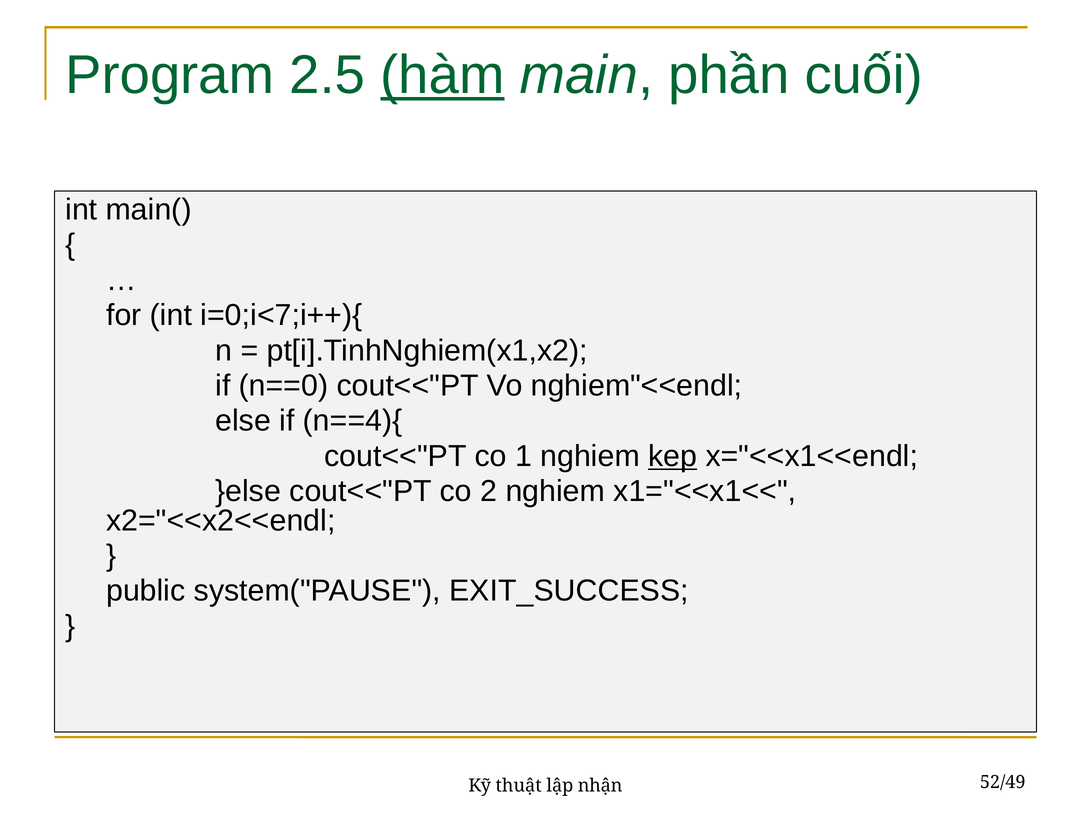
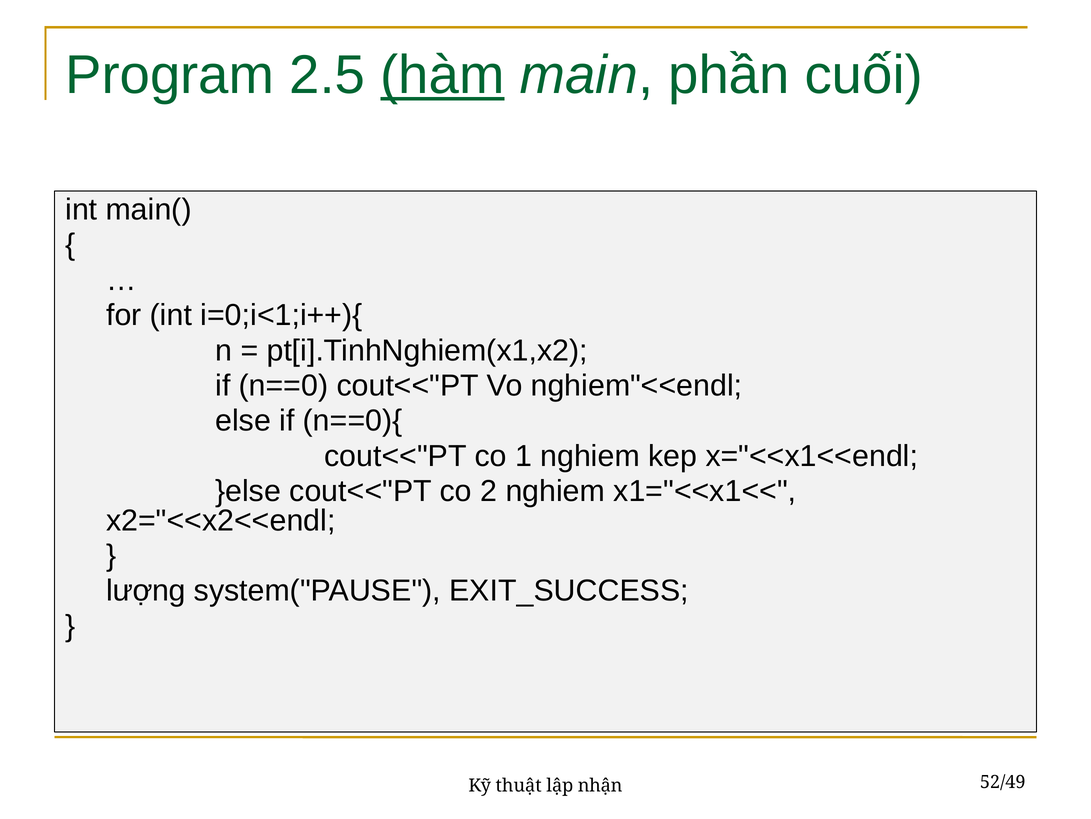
i=0;i<7;i++){: i=0;i<7;i++){ -> i=0;i<1;i++){
n==4){: n==4){ -> n==0){
kep underline: present -> none
public: public -> lượng
